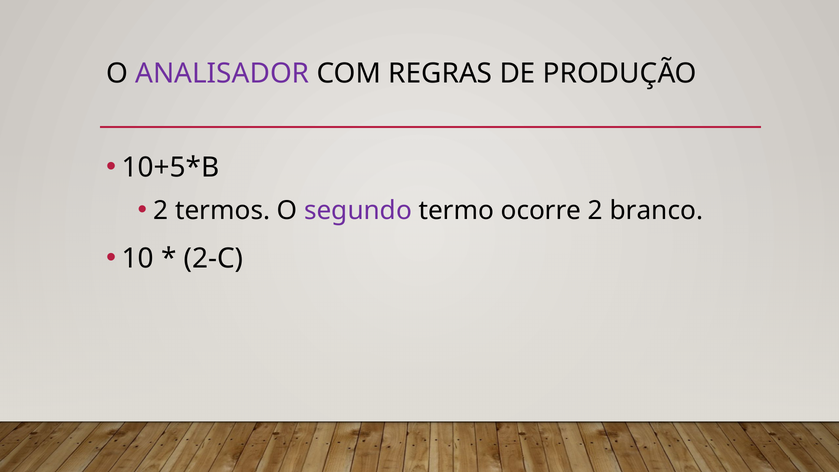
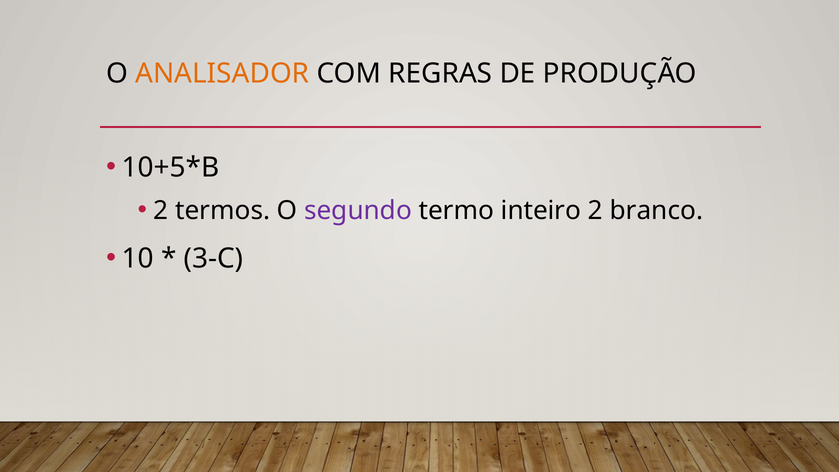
ANALISADOR colour: purple -> orange
ocorre: ocorre -> inteiro
2-C: 2-C -> 3-C
